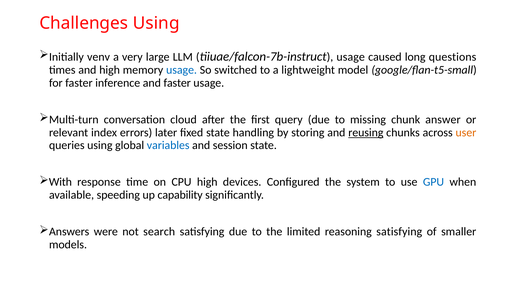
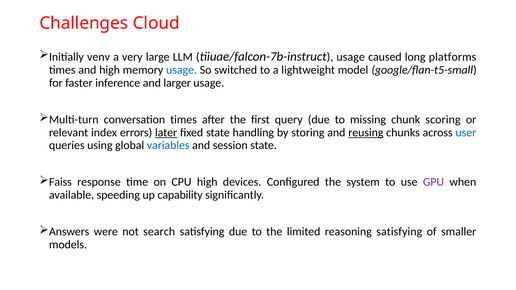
Challenges Using: Using -> Cloud
questions: questions -> platforms
and faster: faster -> larger
conversation cloud: cloud -> times
answer: answer -> scoring
later underline: none -> present
user colour: orange -> blue
With: With -> Faiss
GPU colour: blue -> purple
